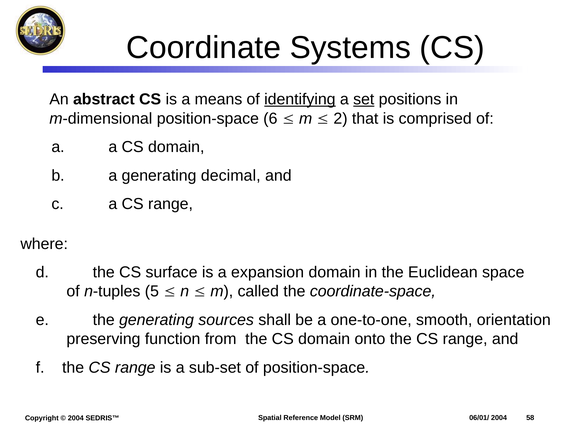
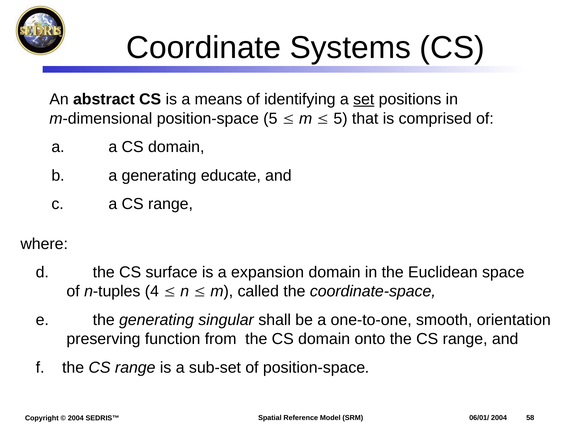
identifying underline: present -> none
position-space 6: 6 -> 5
2 at (341, 118): 2 -> 5
decimal: decimal -> educate
5: 5 -> 4
sources: sources -> singular
